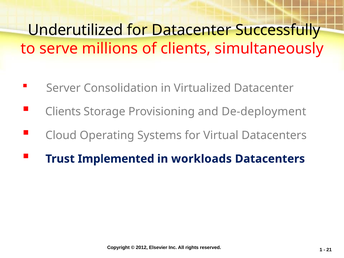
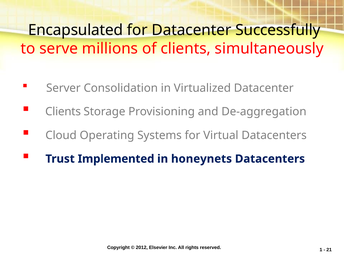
Underutilized: Underutilized -> Encapsulated
De-deployment: De-deployment -> De-aggregation
workloads: workloads -> honeynets
